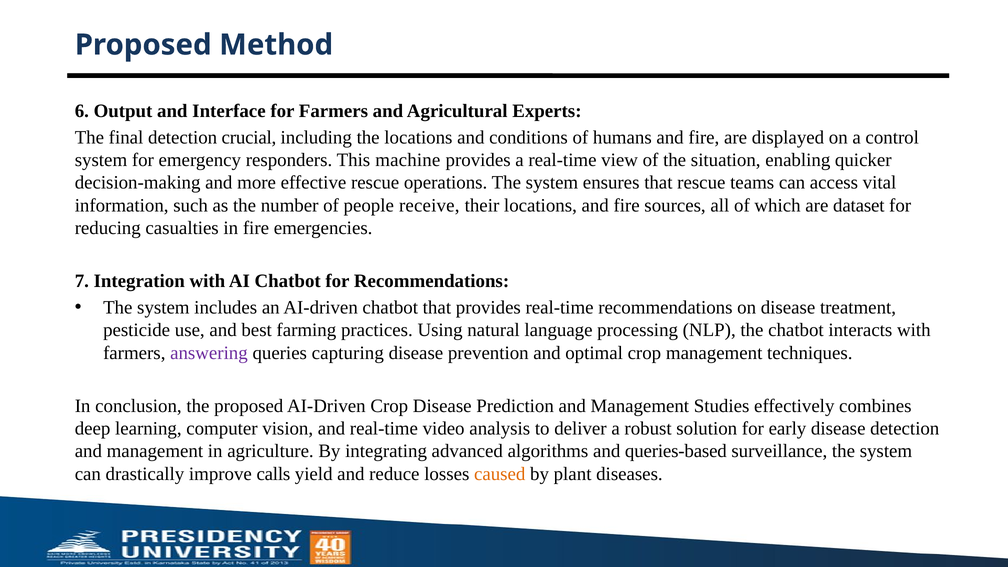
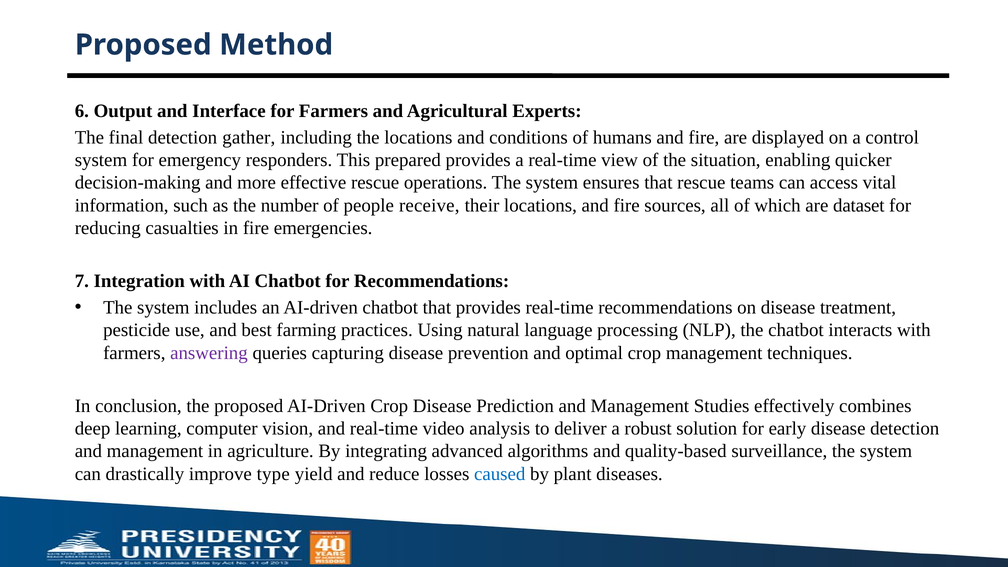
crucial: crucial -> gather
machine: machine -> prepared
queries-based: queries-based -> quality-based
calls: calls -> type
caused colour: orange -> blue
